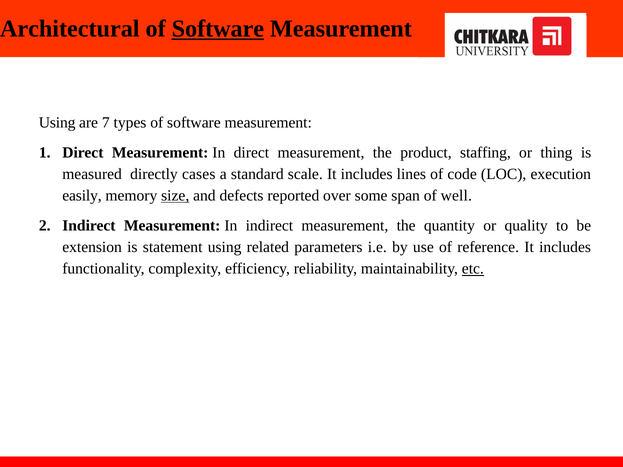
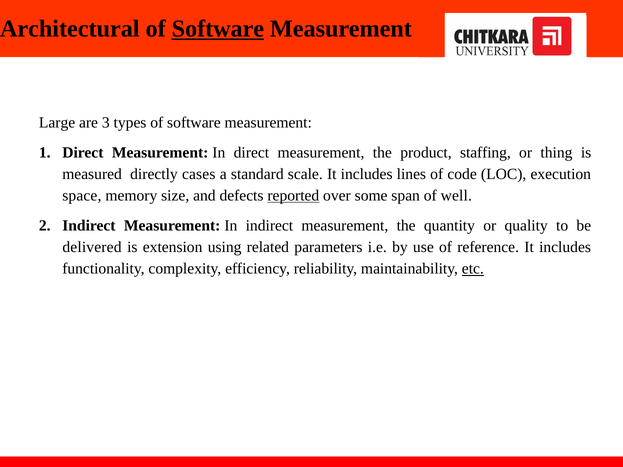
Using at (57, 123): Using -> Large
7: 7 -> 3
easily: easily -> space
size underline: present -> none
reported underline: none -> present
extension: extension -> delivered
statement: statement -> extension
